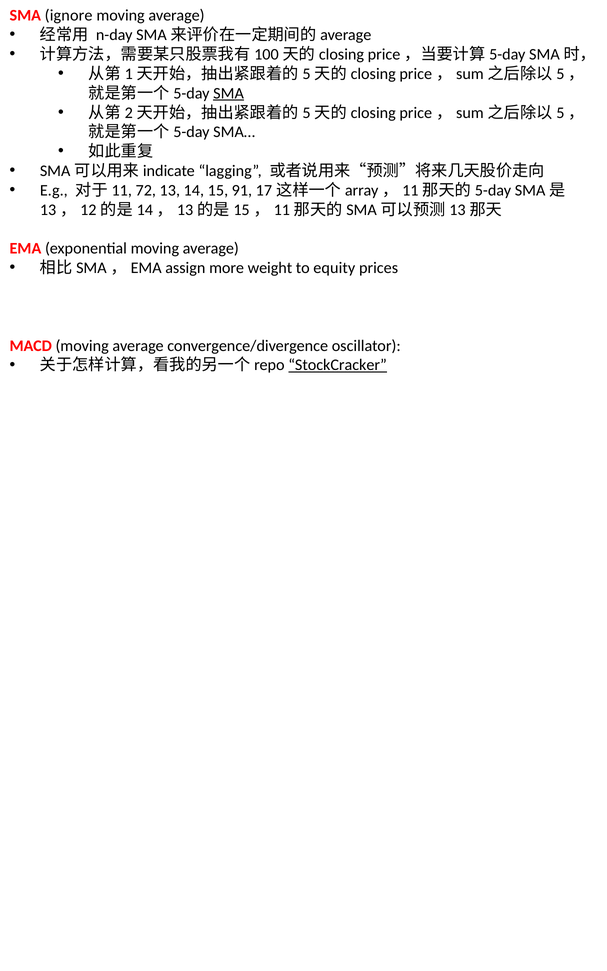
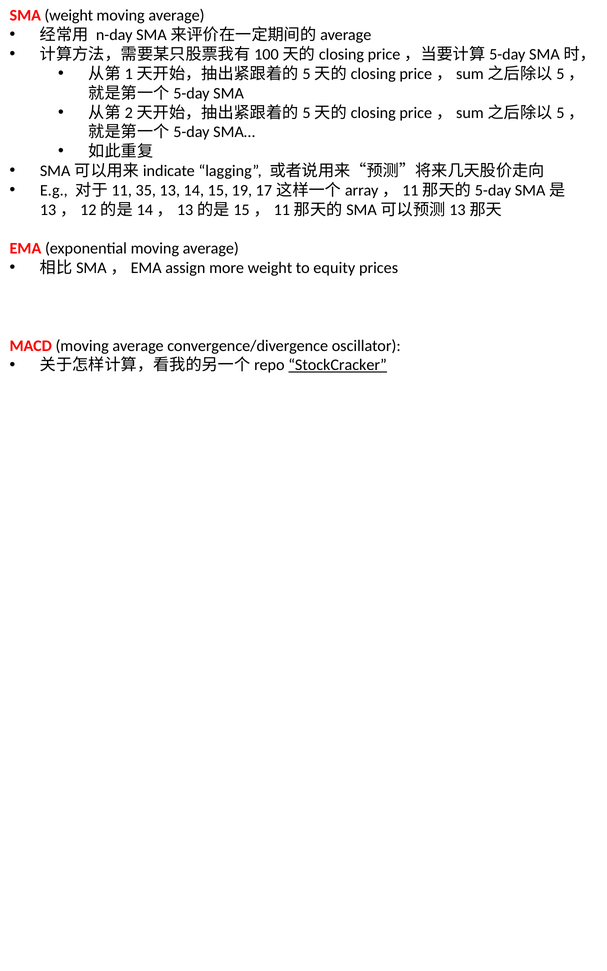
SMA ignore: ignore -> weight
SMA at (229, 93) underline: present -> none
72: 72 -> 35
91: 91 -> 19
